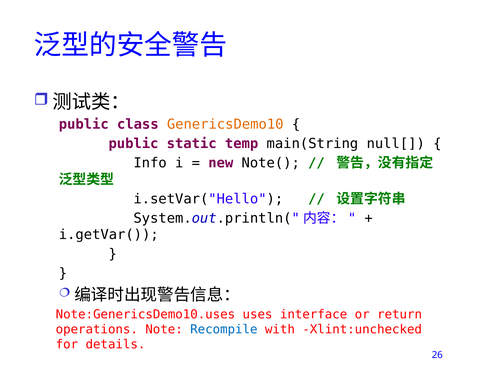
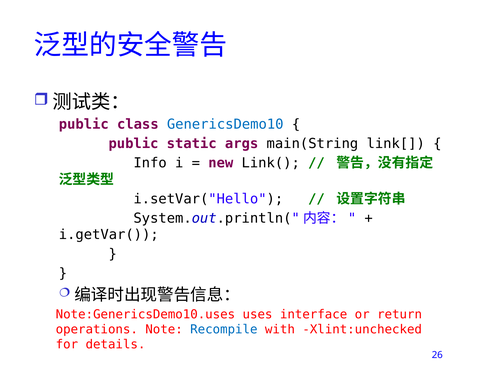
GenericsDemo10 colour: orange -> blue
temp: temp -> args
null[: null[ -> link[
Note(: Note( -> Link(
